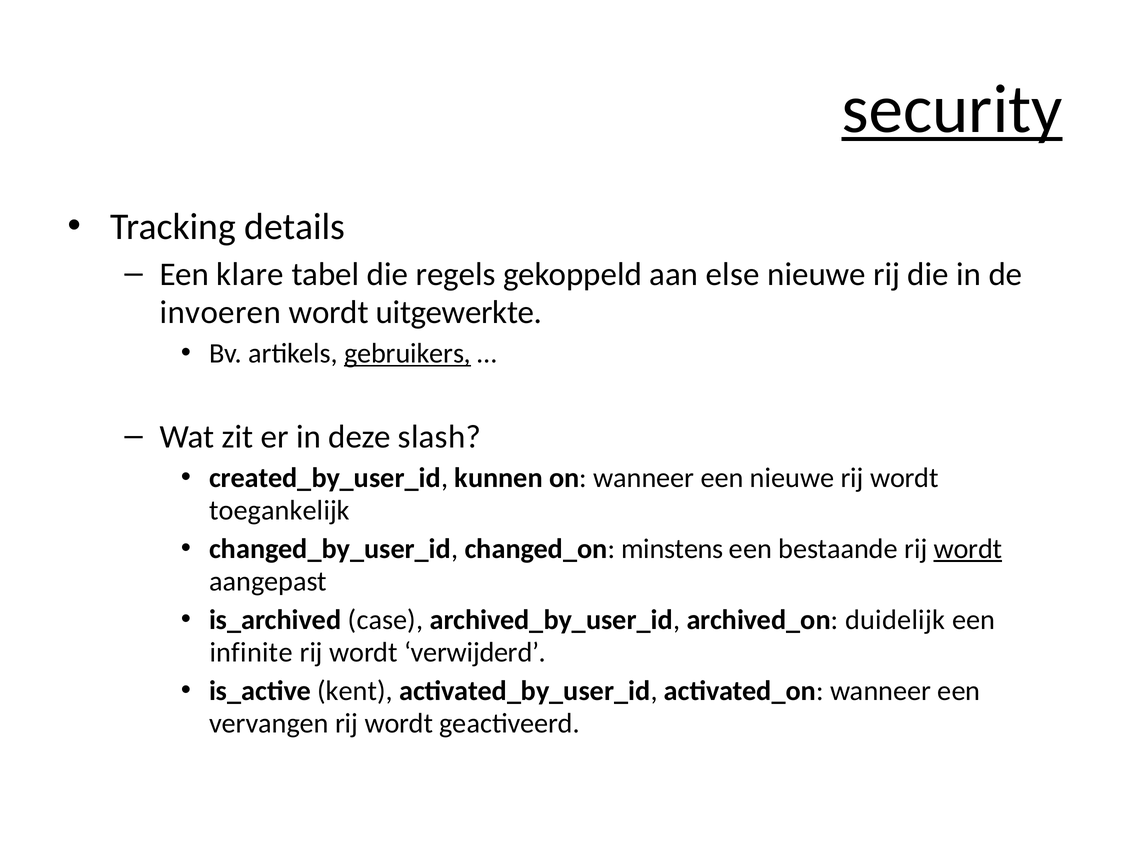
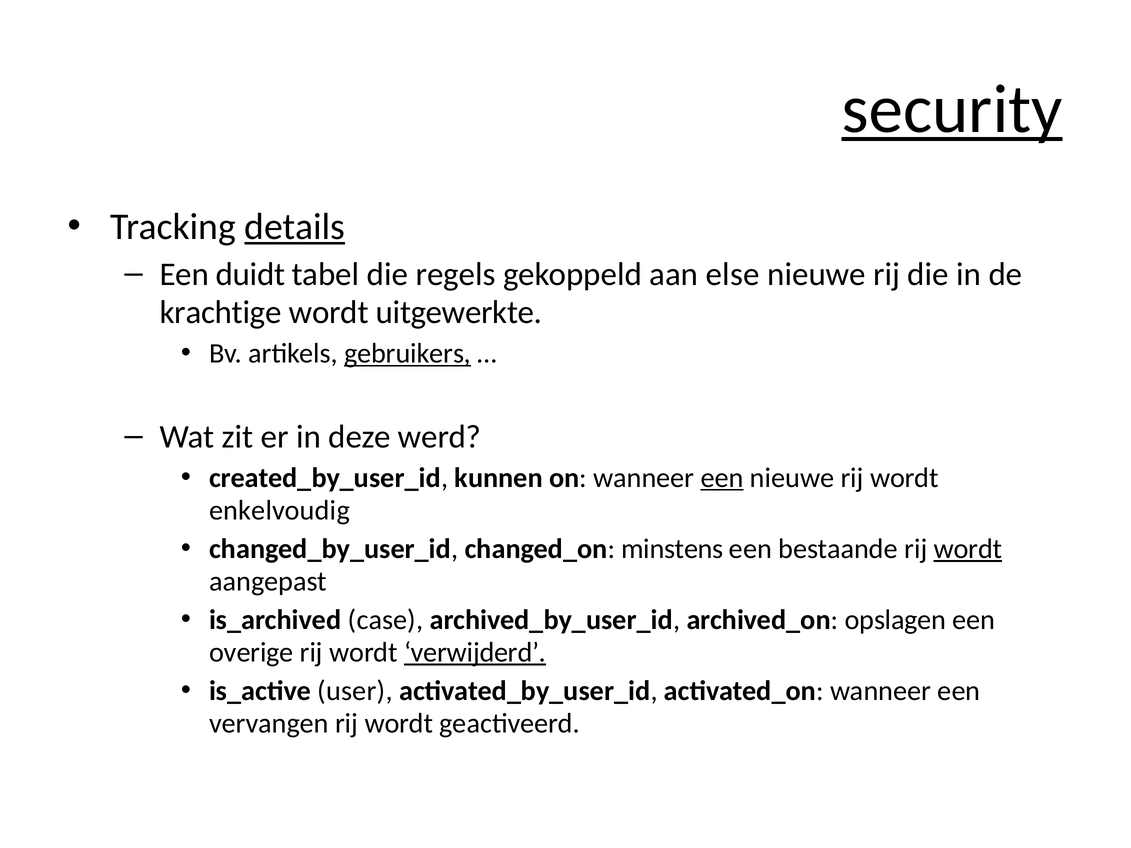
details underline: none -> present
klare: klare -> duidt
invoeren: invoeren -> krachtige
slash: slash -> werd
een at (722, 478) underline: none -> present
toegankelijk: toegankelijk -> enkelvoudig
duidelijk: duidelijk -> opslagen
infinite: infinite -> overige
verwijderd underline: none -> present
kent: kent -> user
